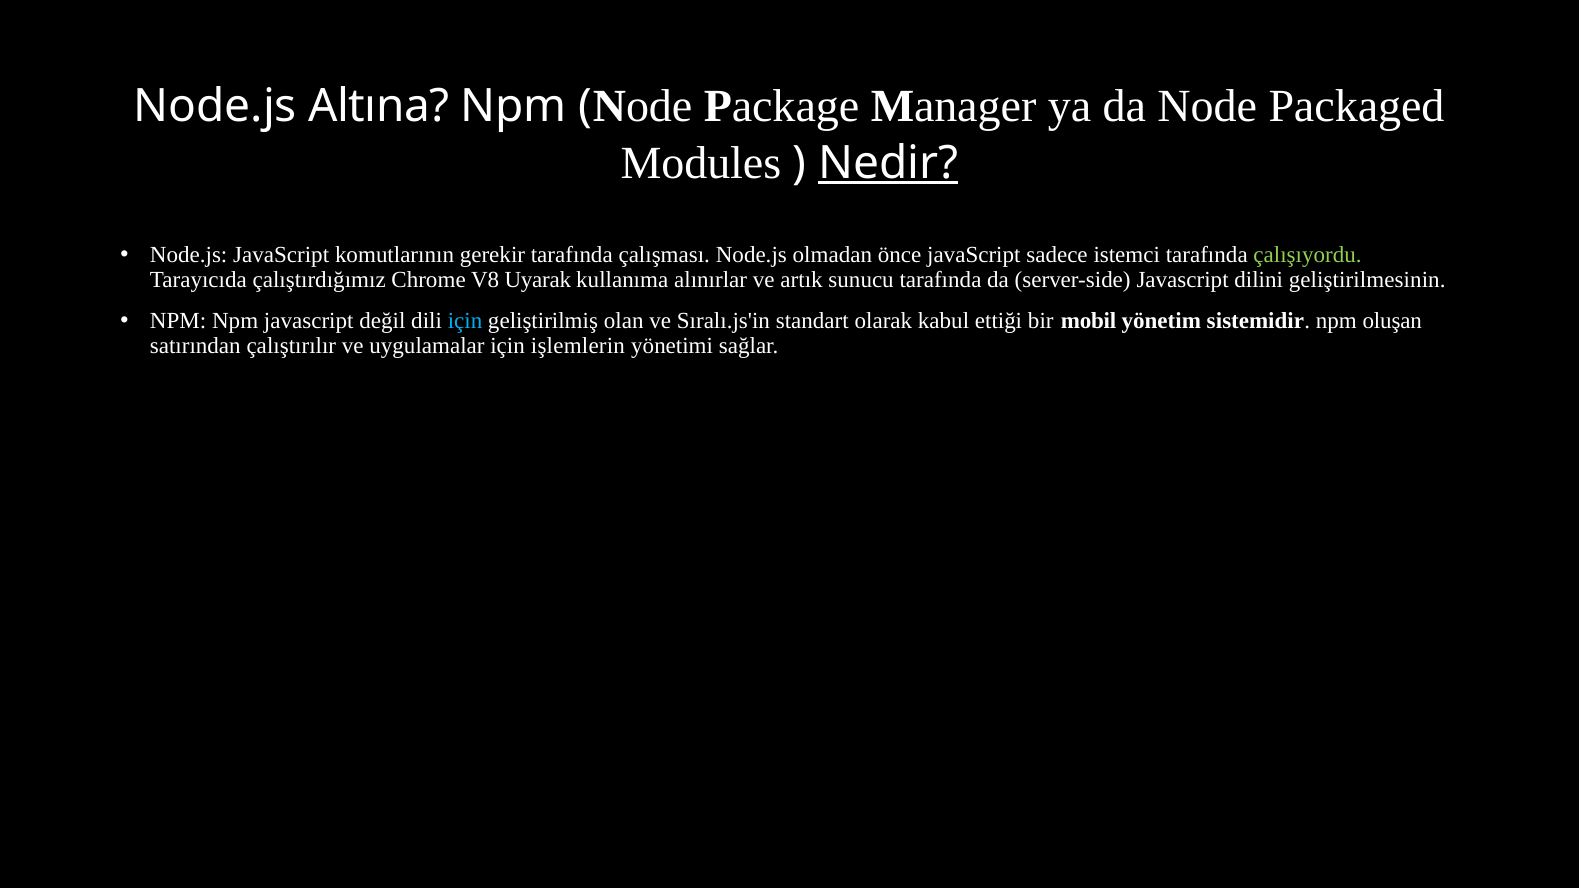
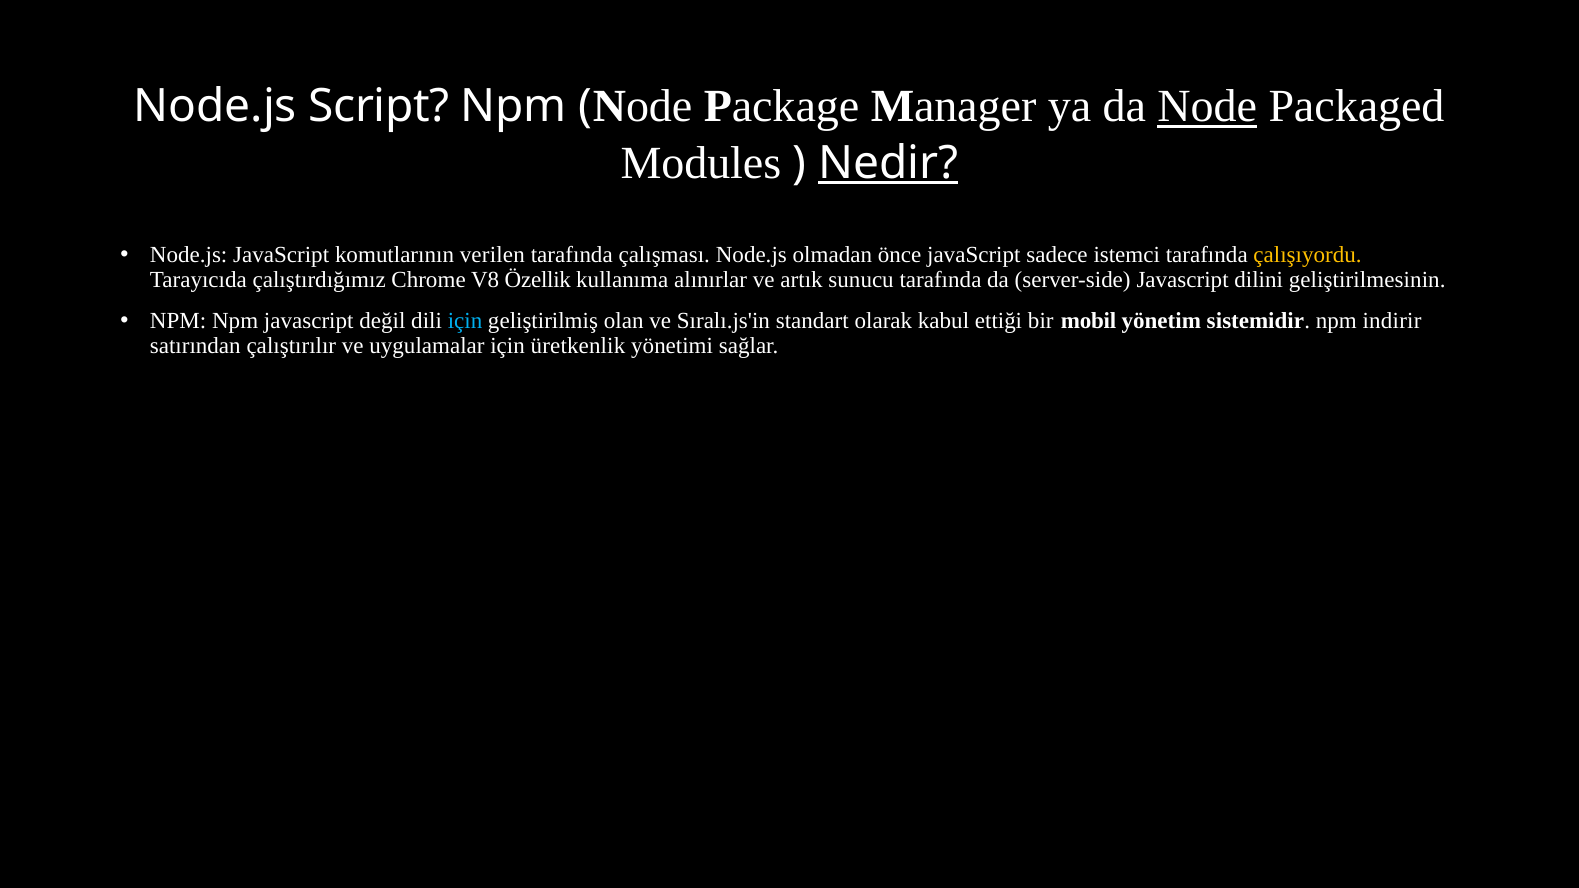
Altına: Altına -> Script
Node at (1207, 107) underline: none -> present
gerekir: gerekir -> verilen
çalışıyordu colour: light green -> yellow
Uyarak: Uyarak -> Özellik
oluşan: oluşan -> indirir
işlemlerin: işlemlerin -> üretkenlik
